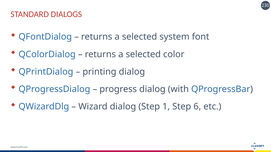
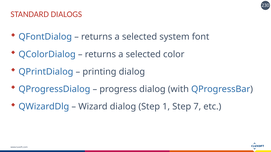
6: 6 -> 7
